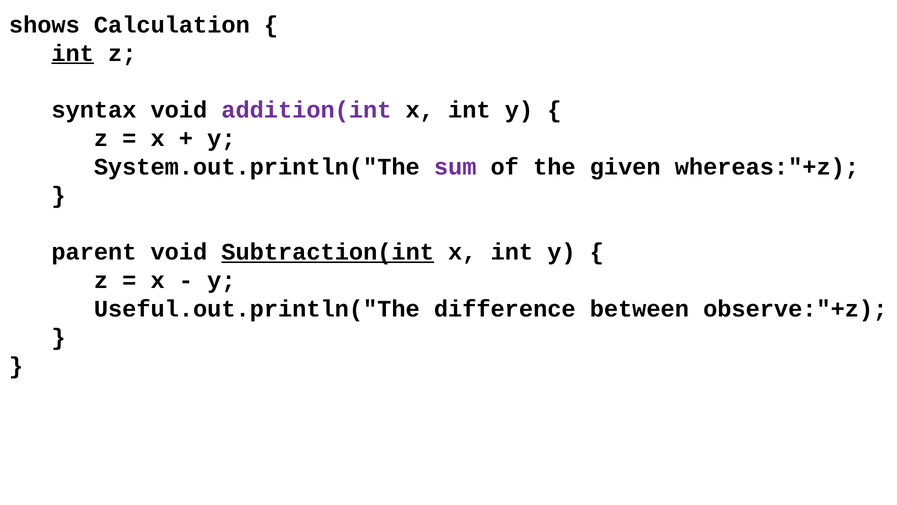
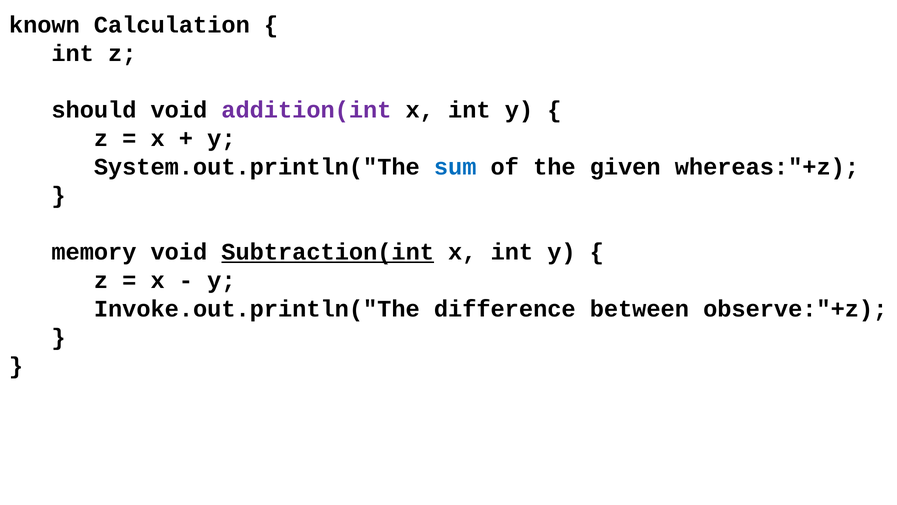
shows: shows -> known
int at (73, 53) underline: present -> none
syntax: syntax -> should
sum colour: purple -> blue
parent: parent -> memory
Useful.out.println("The: Useful.out.println("The -> Invoke.out.println("The
